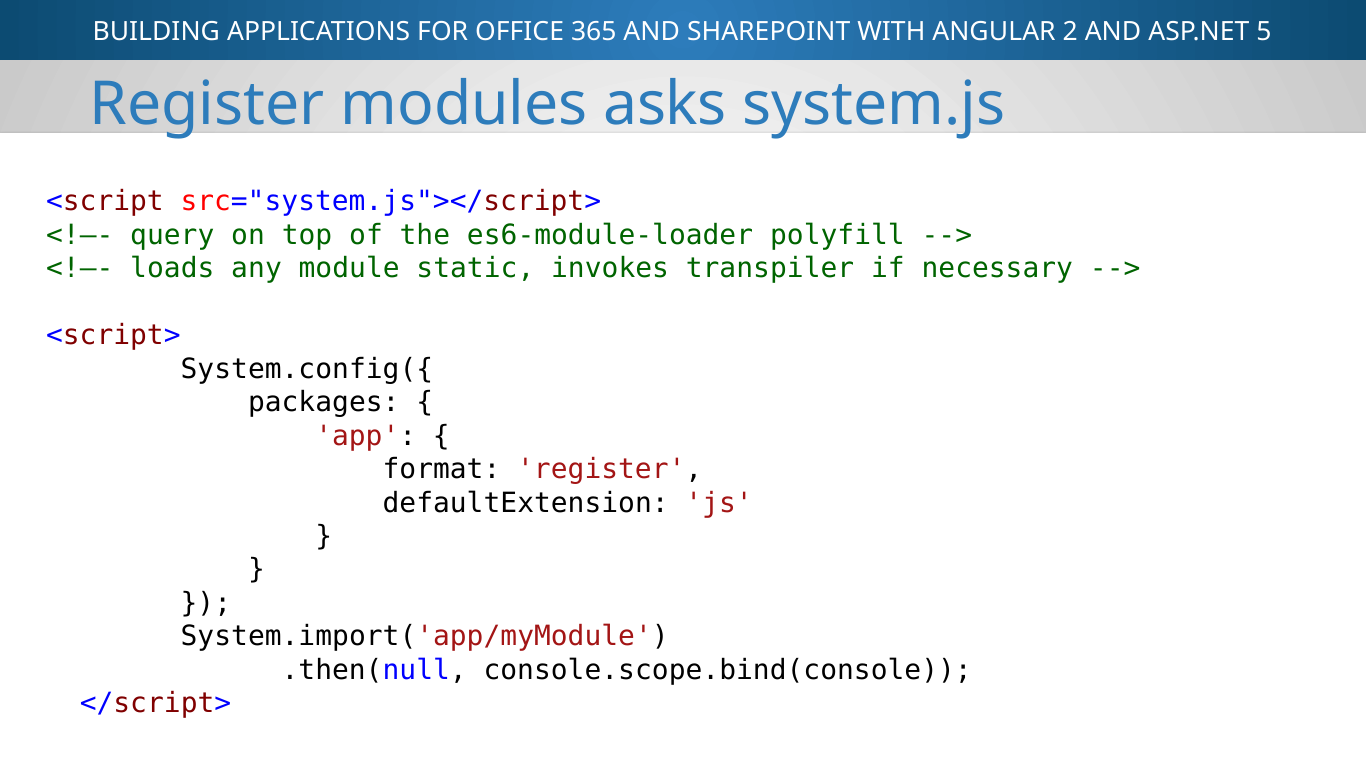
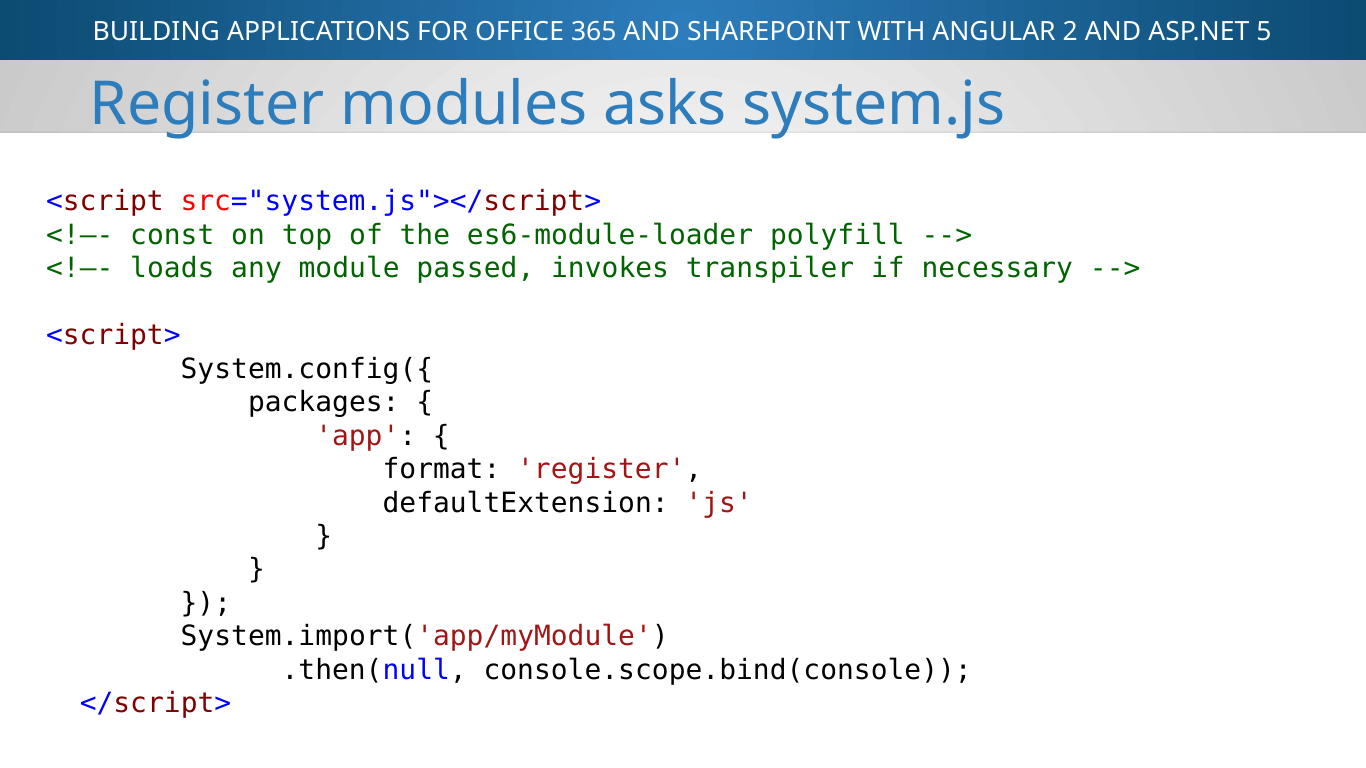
query: query -> const
static: static -> passed
